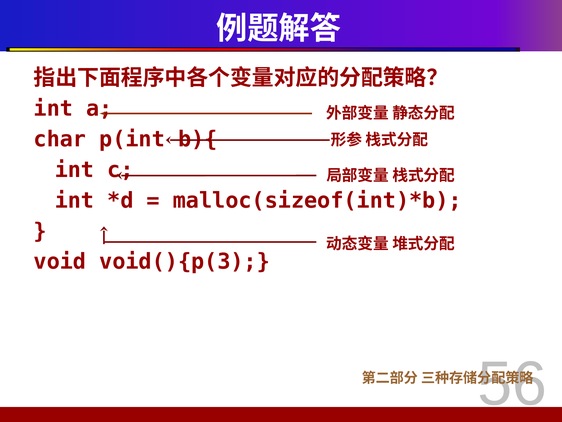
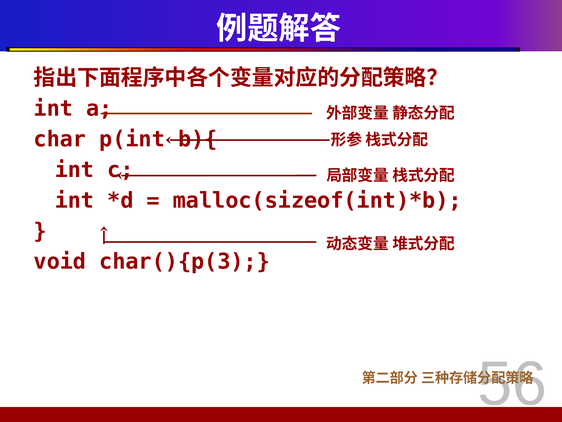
void(){p(3: void(){p(3 -> char(){p(3
